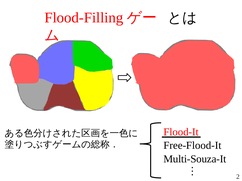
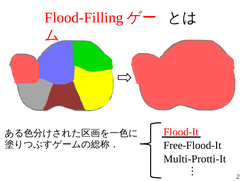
Multi-Souza-It: Multi-Souza-It -> Multi-Protti-It
